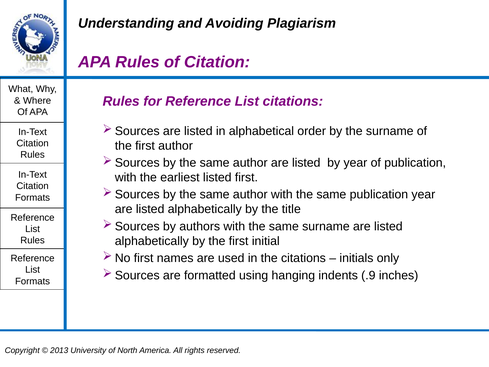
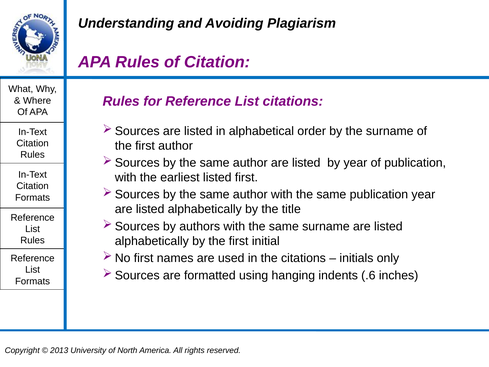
.9: .9 -> .6
